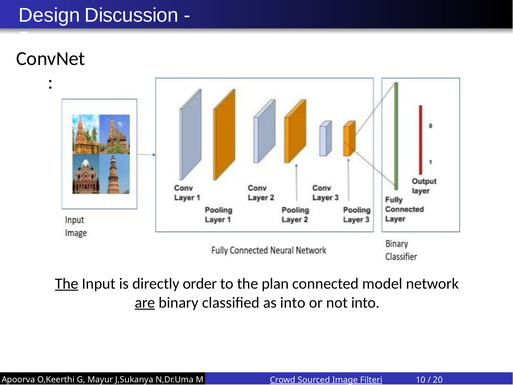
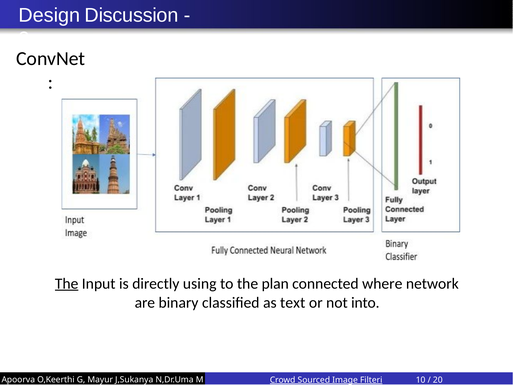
order: order -> using
model: model -> where
are underline: present -> none
as into: into -> text
